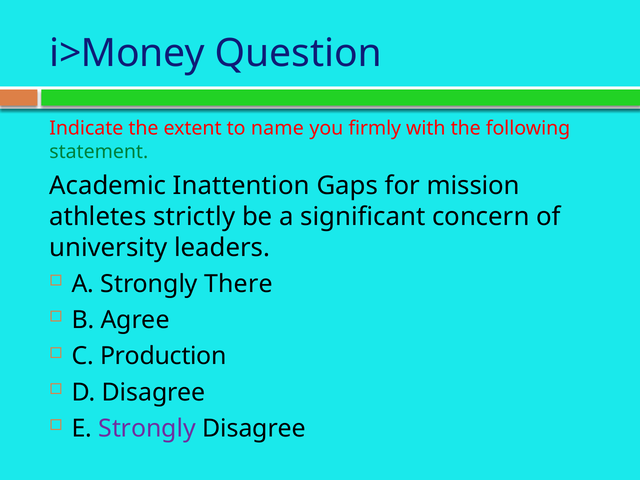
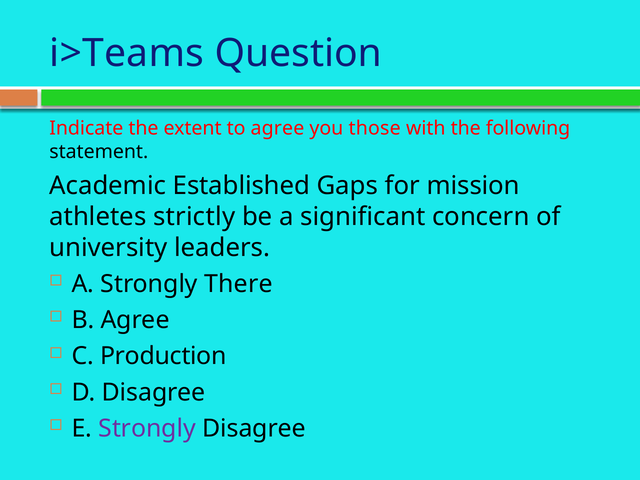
i>Money: i>Money -> i>Teams
to name: name -> agree
firmly: firmly -> those
statement colour: green -> black
Inattention: Inattention -> Established
